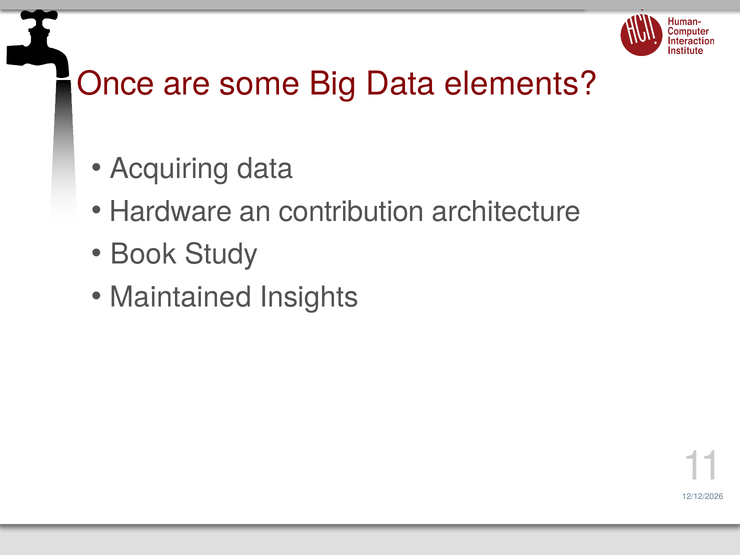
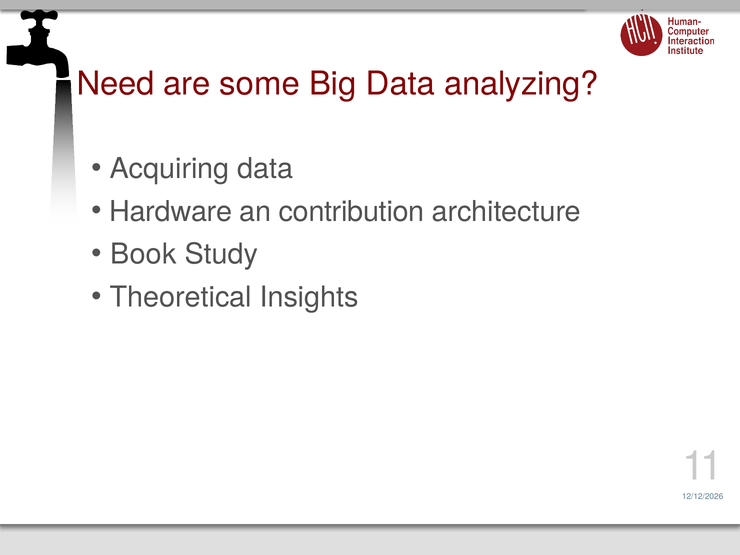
Once: Once -> Need
elements: elements -> analyzing
Maintained: Maintained -> Theoretical
